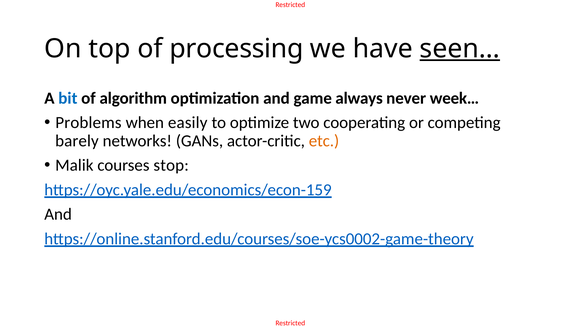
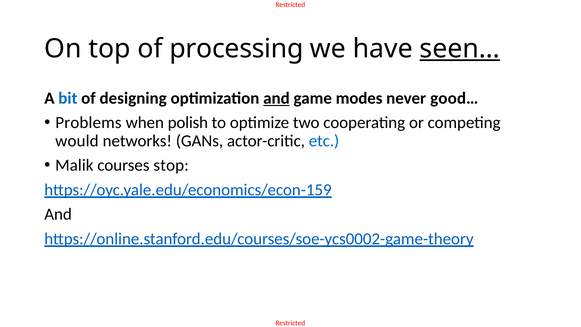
algorithm: algorithm -> designing
and at (276, 98) underline: none -> present
always: always -> modes
week…: week… -> good…
easily: easily -> polish
barely: barely -> would
etc colour: orange -> blue
